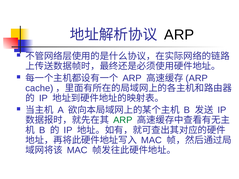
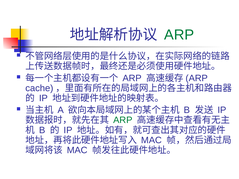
ARP at (179, 35) colour: black -> green
